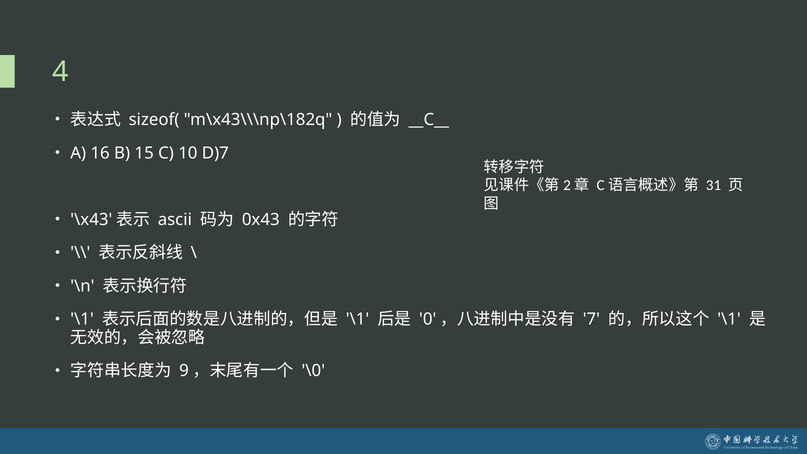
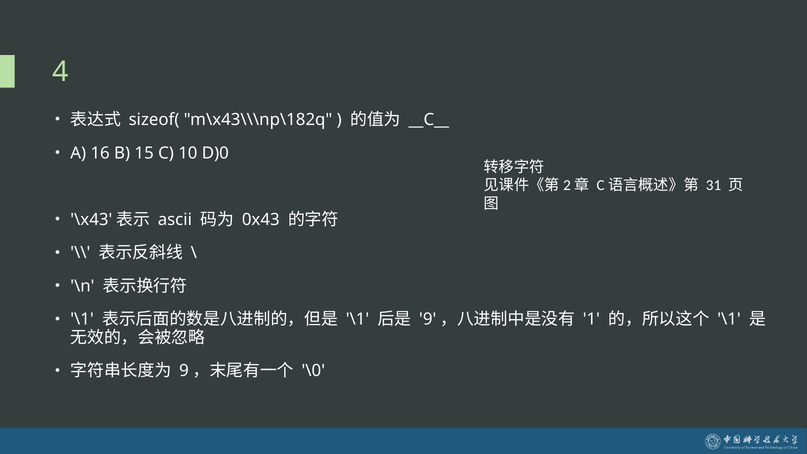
D)7: D)7 -> D)0
0 at (428, 319): 0 -> 9
7: 7 -> 1
